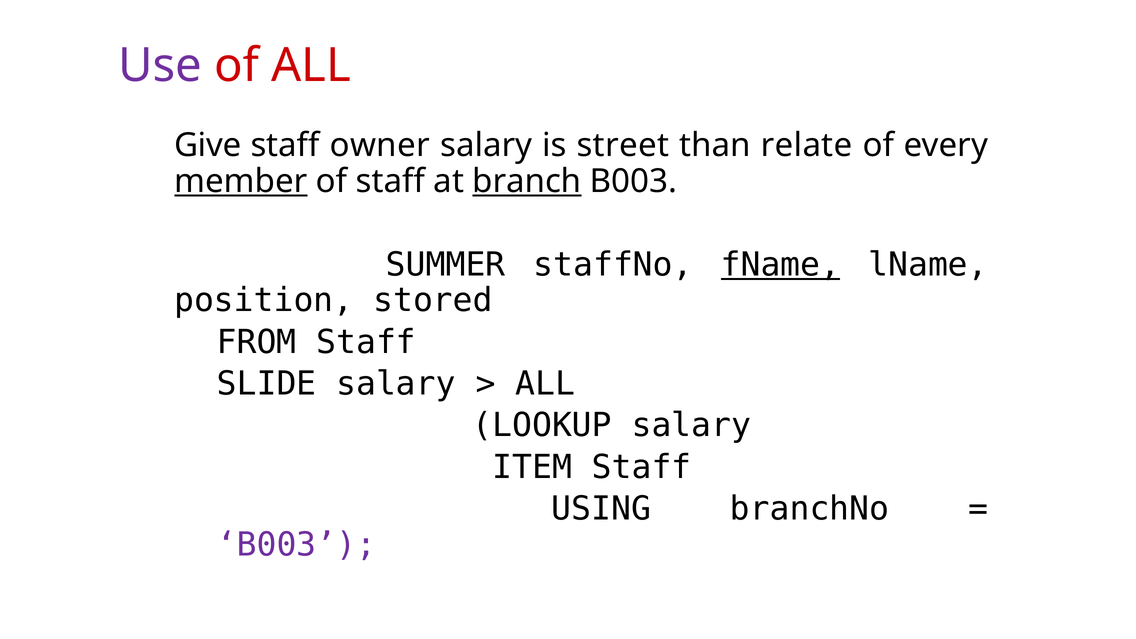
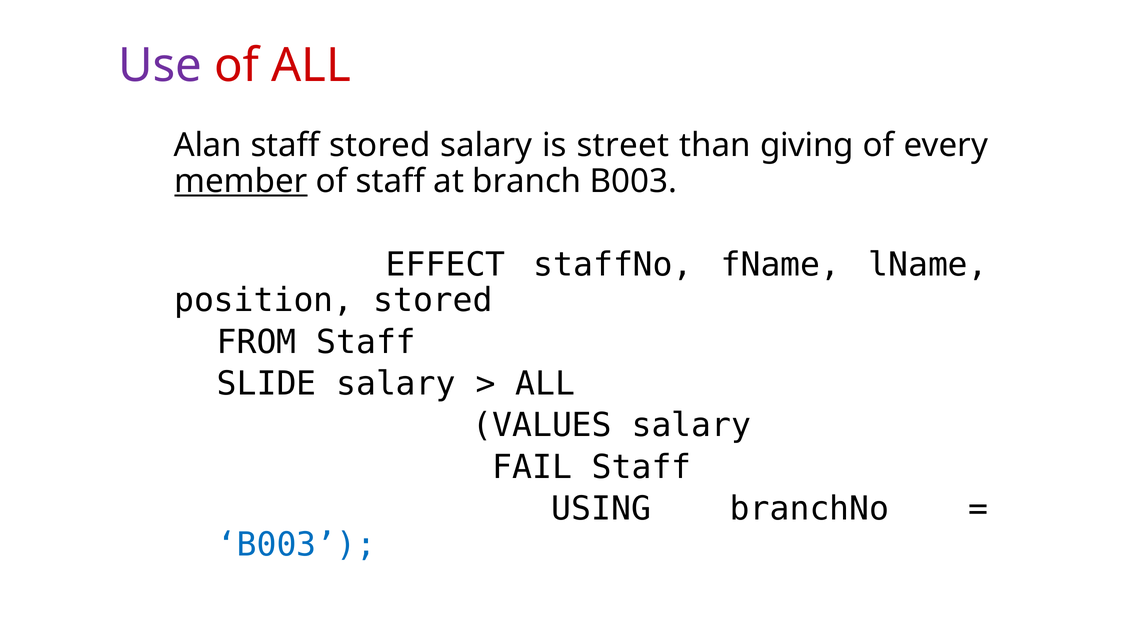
Give: Give -> Alan
staff owner: owner -> stored
relate: relate -> giving
branch underline: present -> none
SUMMER: SUMMER -> EFFECT
fName underline: present -> none
LOOKUP: LOOKUP -> VALUES
ITEM: ITEM -> FAIL
B003 at (296, 545) colour: purple -> blue
